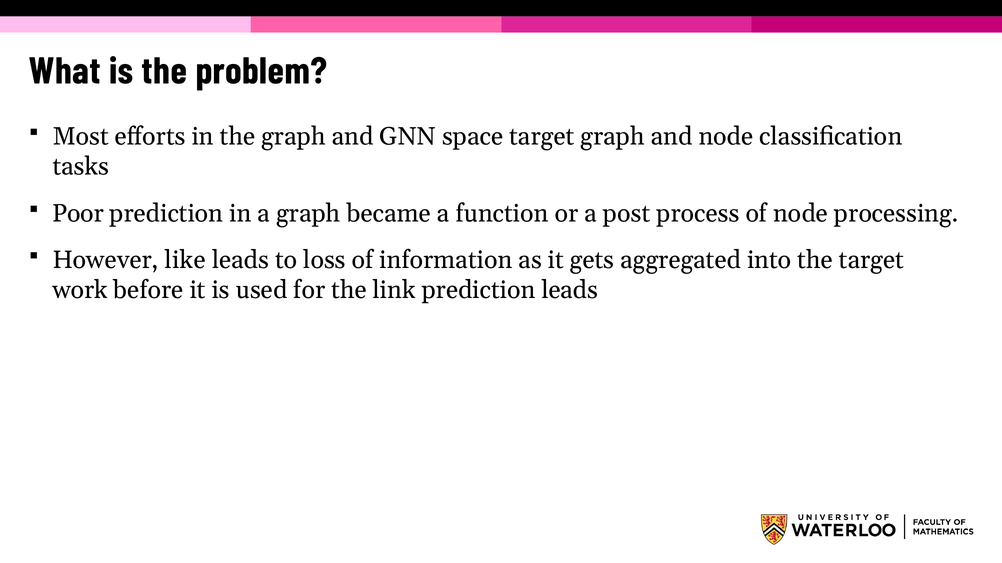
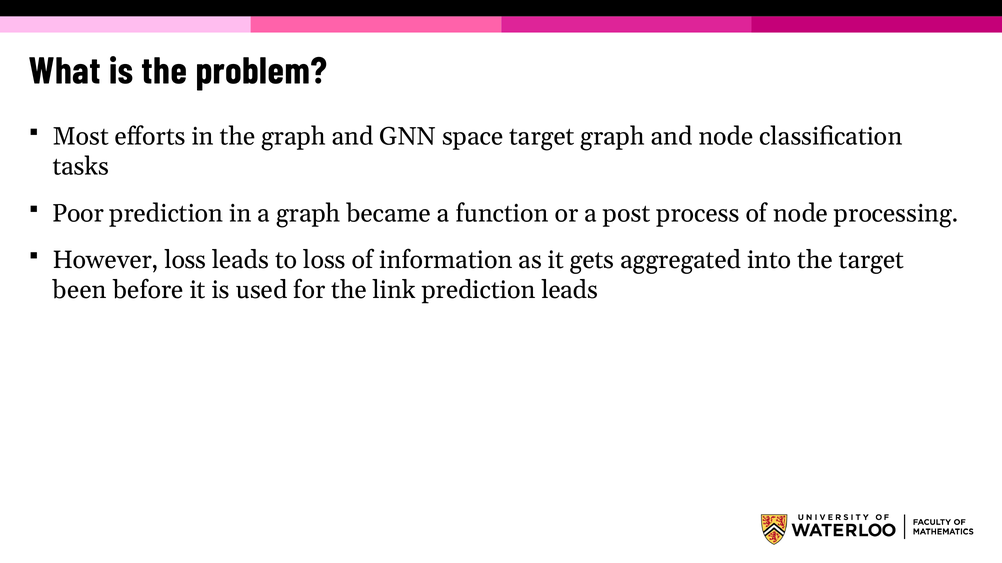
However like: like -> loss
work: work -> been
